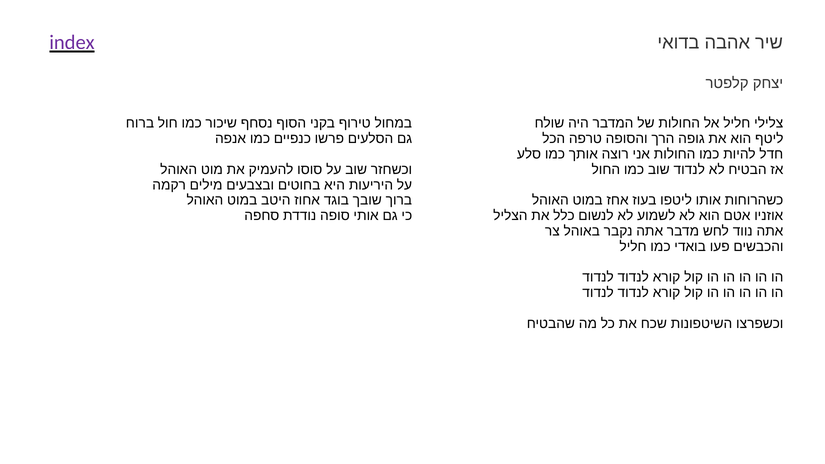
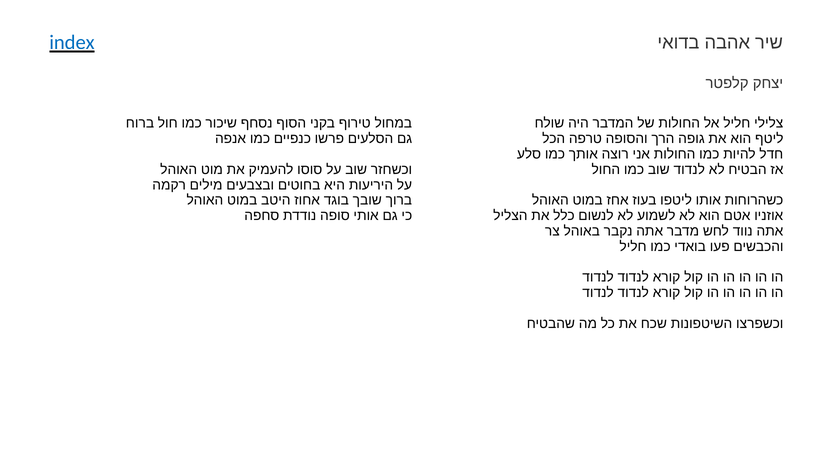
index colour: purple -> blue
